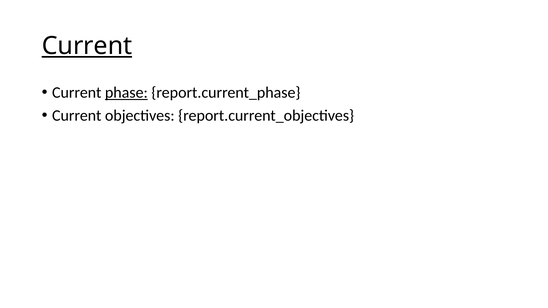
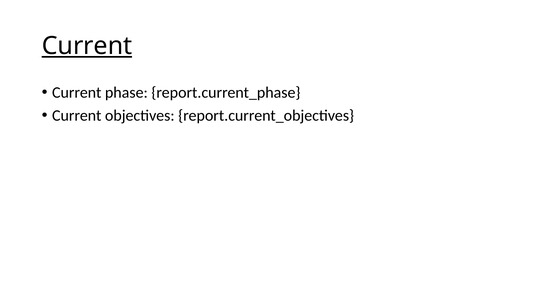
phase underline: present -> none
